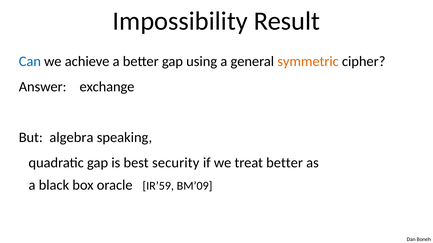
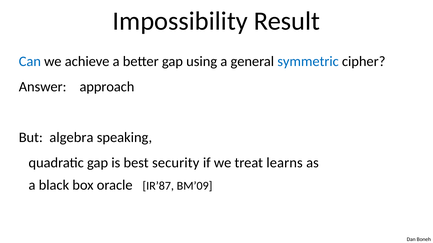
symmetric colour: orange -> blue
exchange: exchange -> approach
treat better: better -> learns
IR’59: IR’59 -> IR’87
